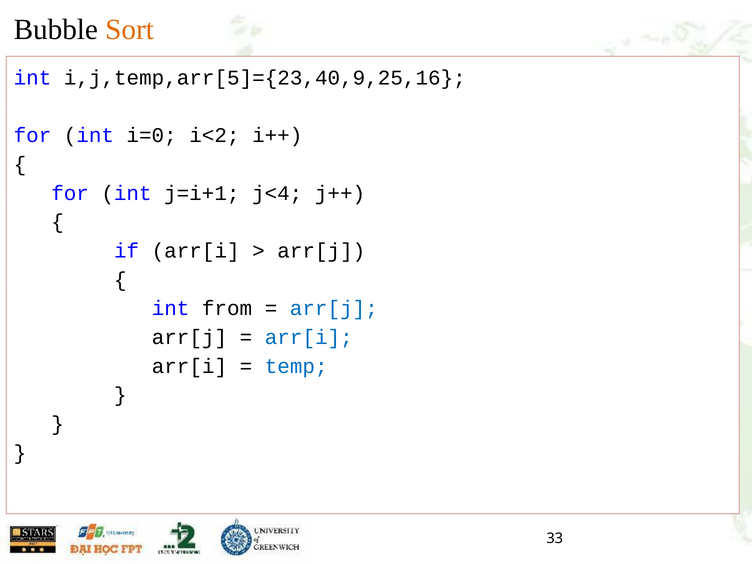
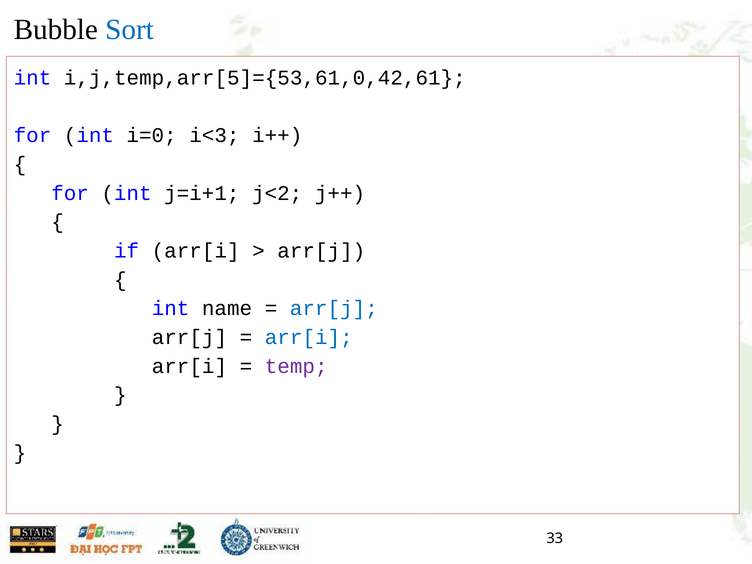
Sort colour: orange -> blue
i,j,temp,arr[5]={23,40,9,25,16: i,j,temp,arr[5]={23,40,9,25,16 -> i,j,temp,arr[5]={53,61,0,42,61
i<2: i<2 -> i<3
j<4: j<4 -> j<2
from: from -> name
temp colour: blue -> purple
